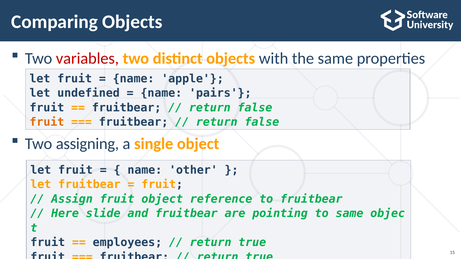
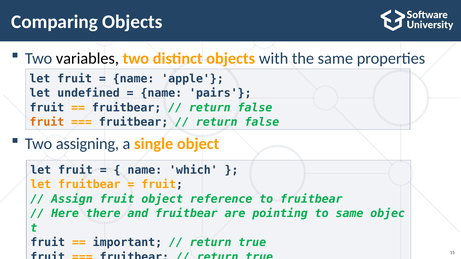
variables colour: red -> black
other: other -> which
slide: slide -> there
employees: employees -> important
